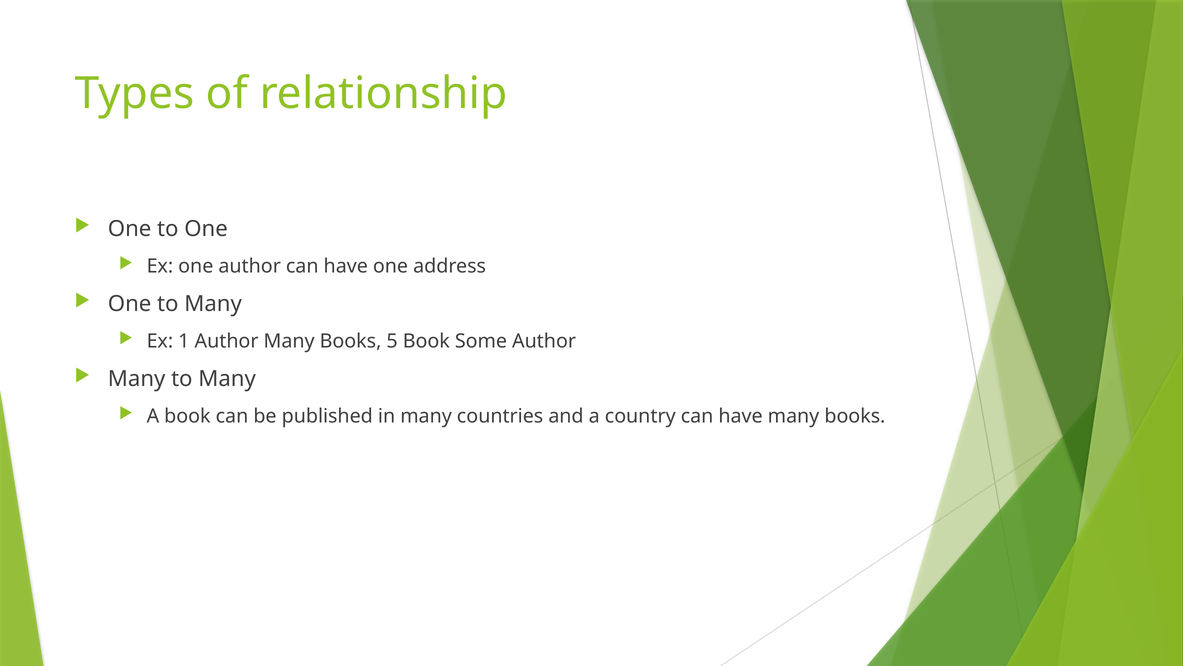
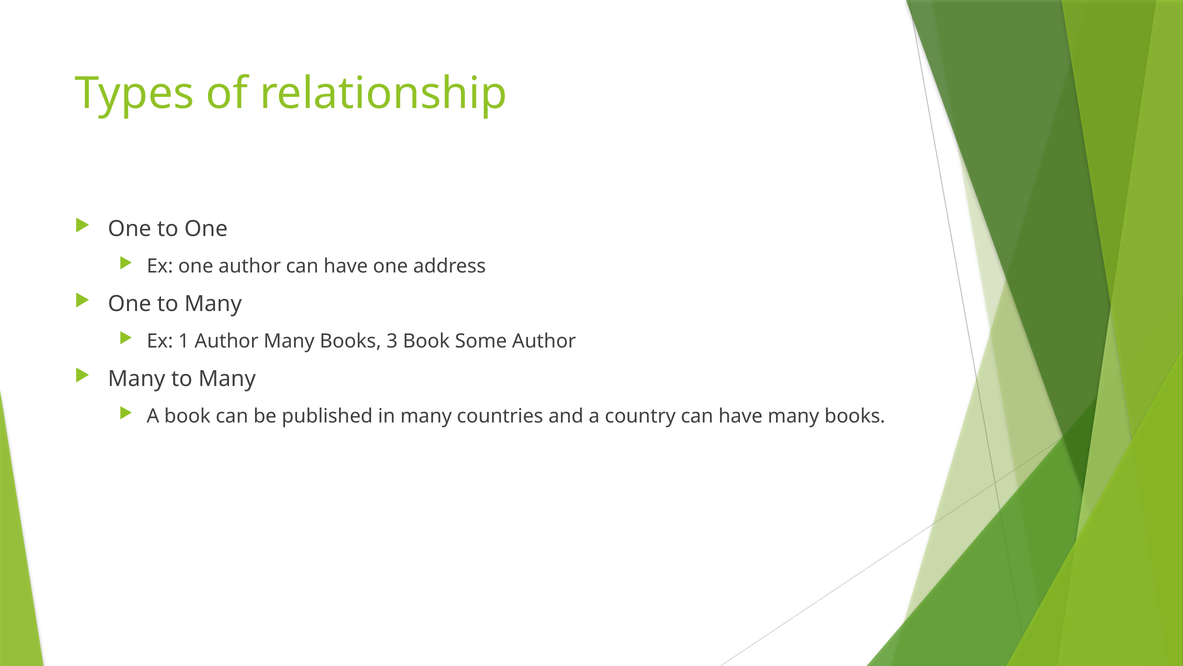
5: 5 -> 3
